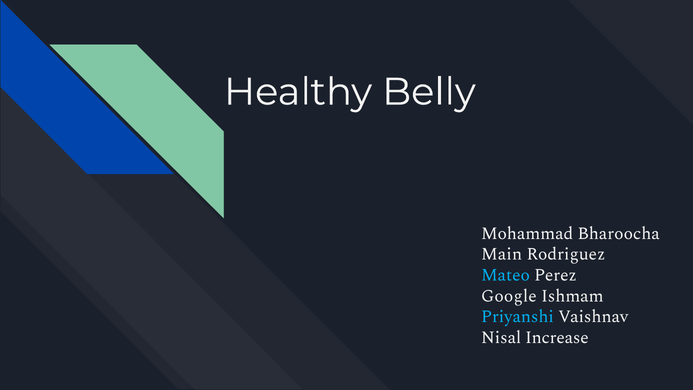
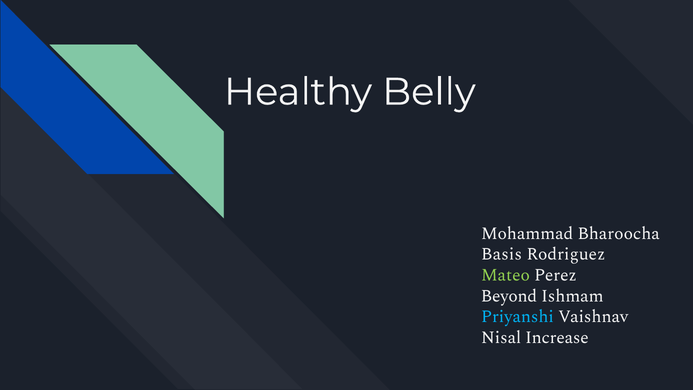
Main: Main -> Basis
Mateo colour: light blue -> light green
Google: Google -> Beyond
